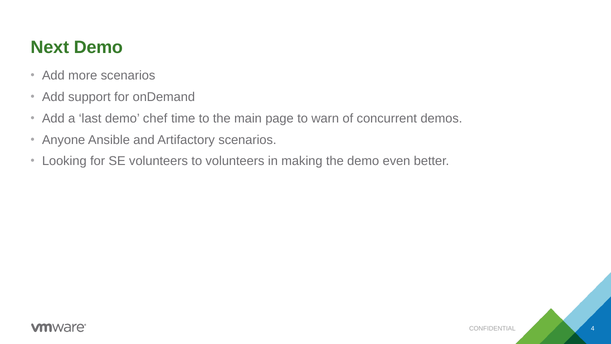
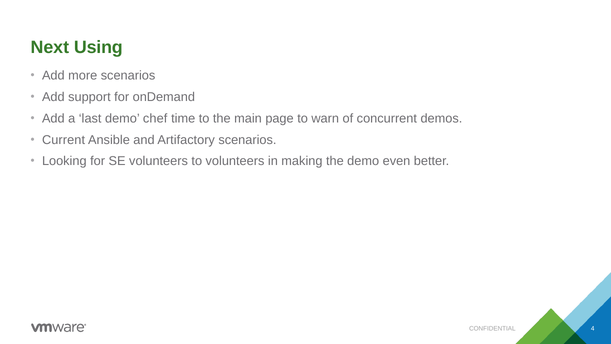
Next Demo: Demo -> Using
Anyone: Anyone -> Current
